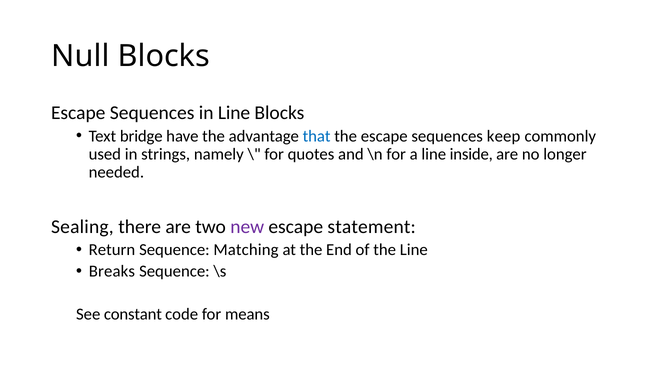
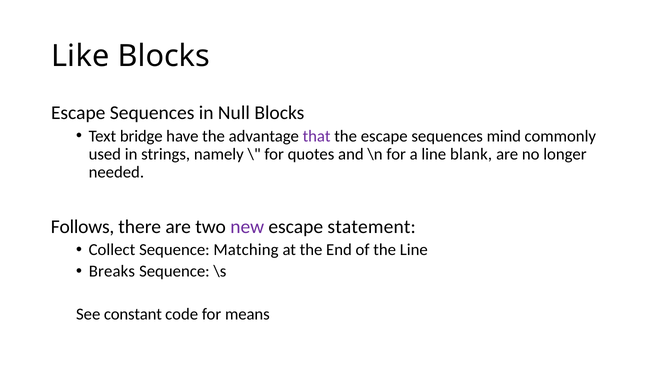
Null: Null -> Like
in Line: Line -> Null
that colour: blue -> purple
keep: keep -> mind
inside: inside -> blank
Sealing: Sealing -> Follows
Return: Return -> Collect
